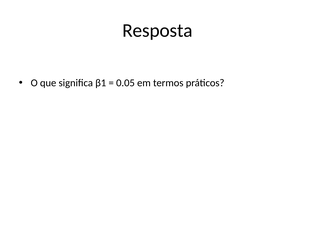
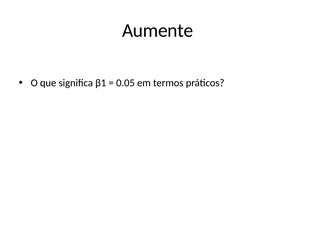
Resposta: Resposta -> Aumente
